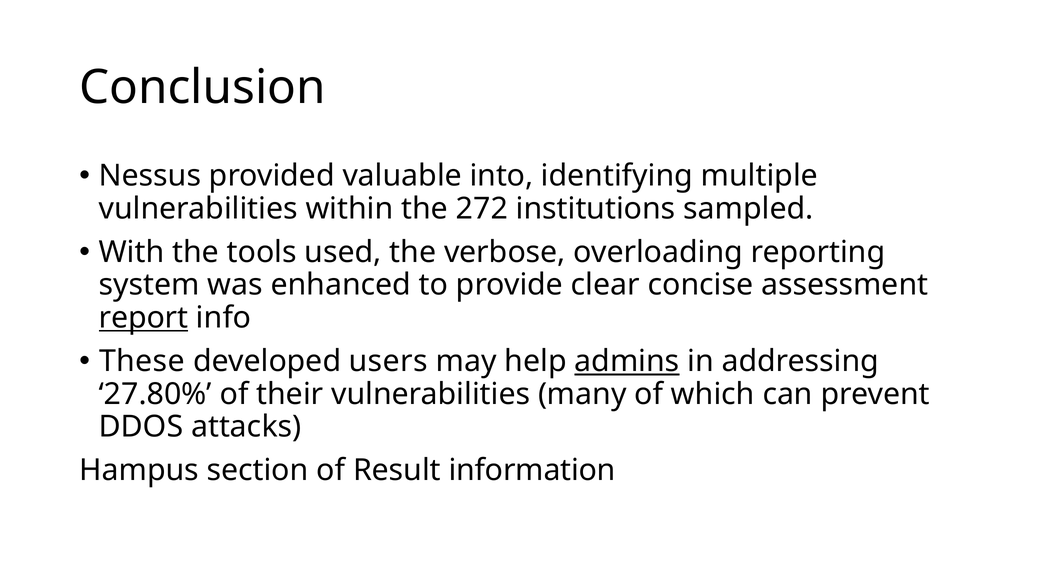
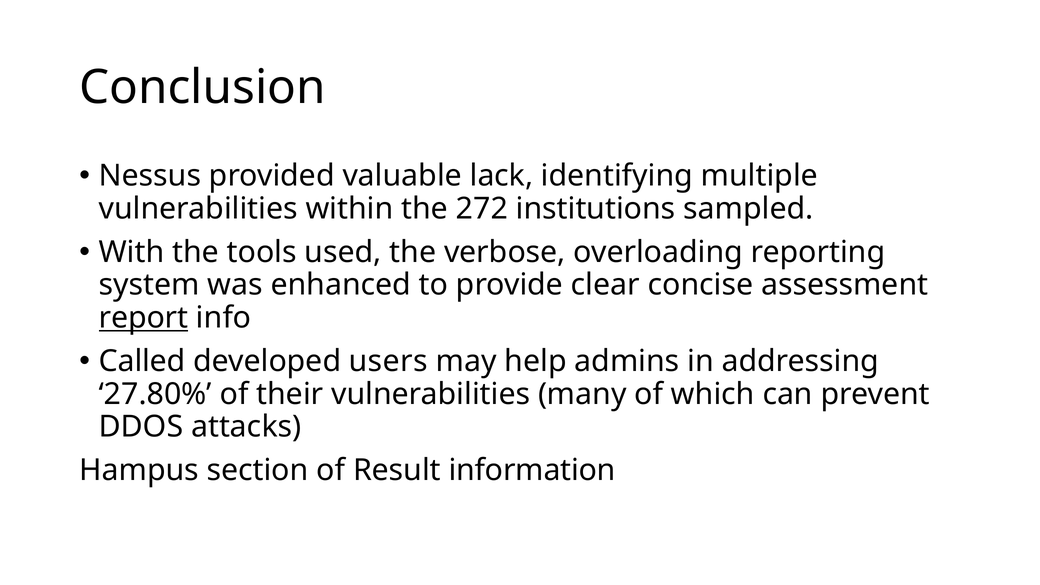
into: into -> lack
These: These -> Called
admins underline: present -> none
